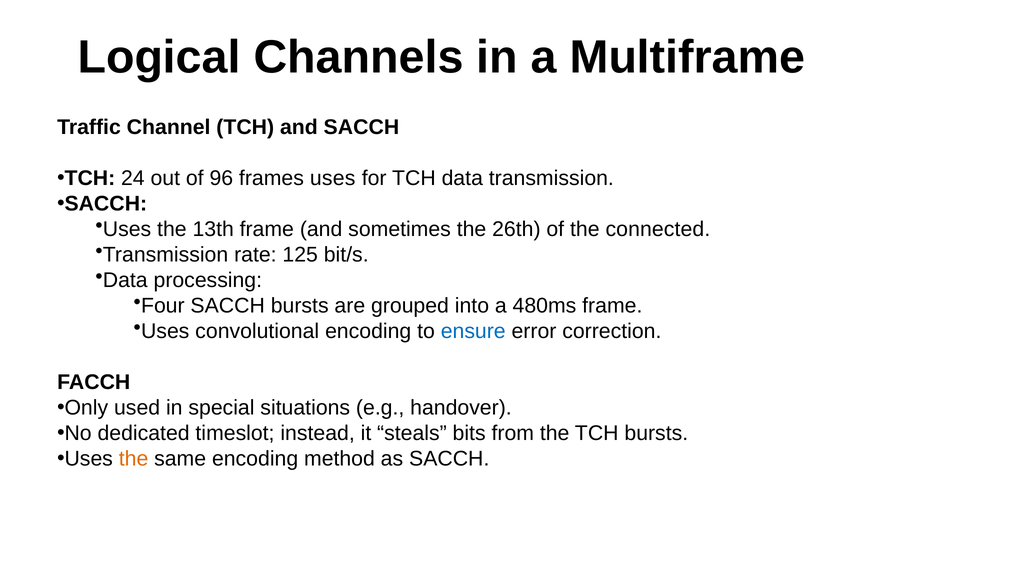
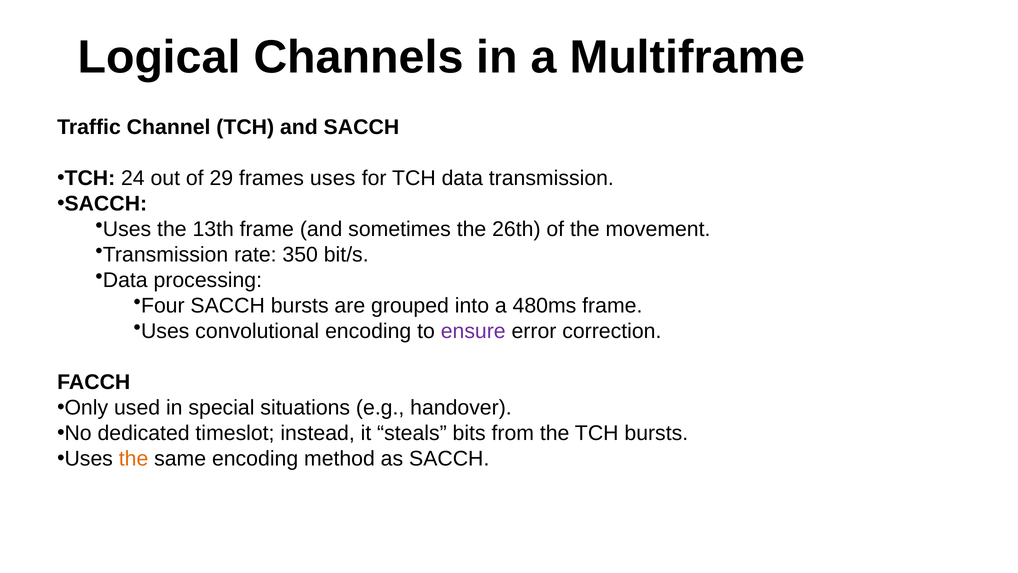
96: 96 -> 29
connected: connected -> movement
125: 125 -> 350
ensure colour: blue -> purple
